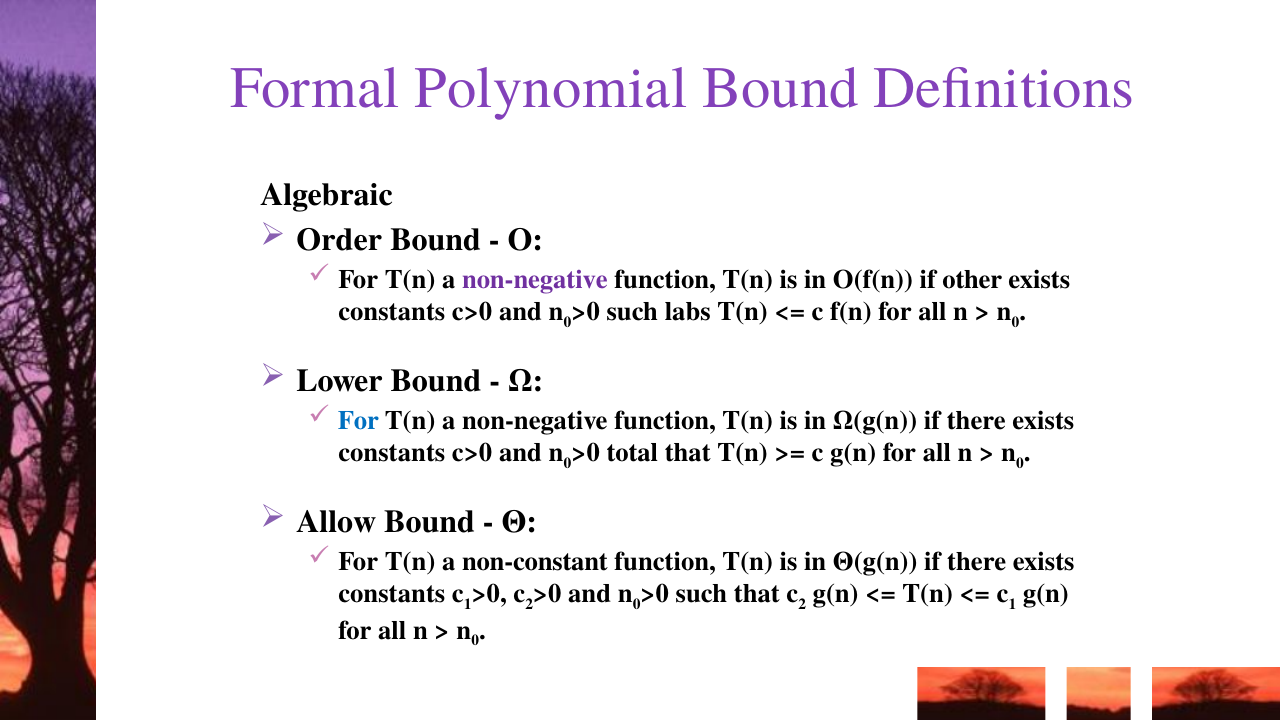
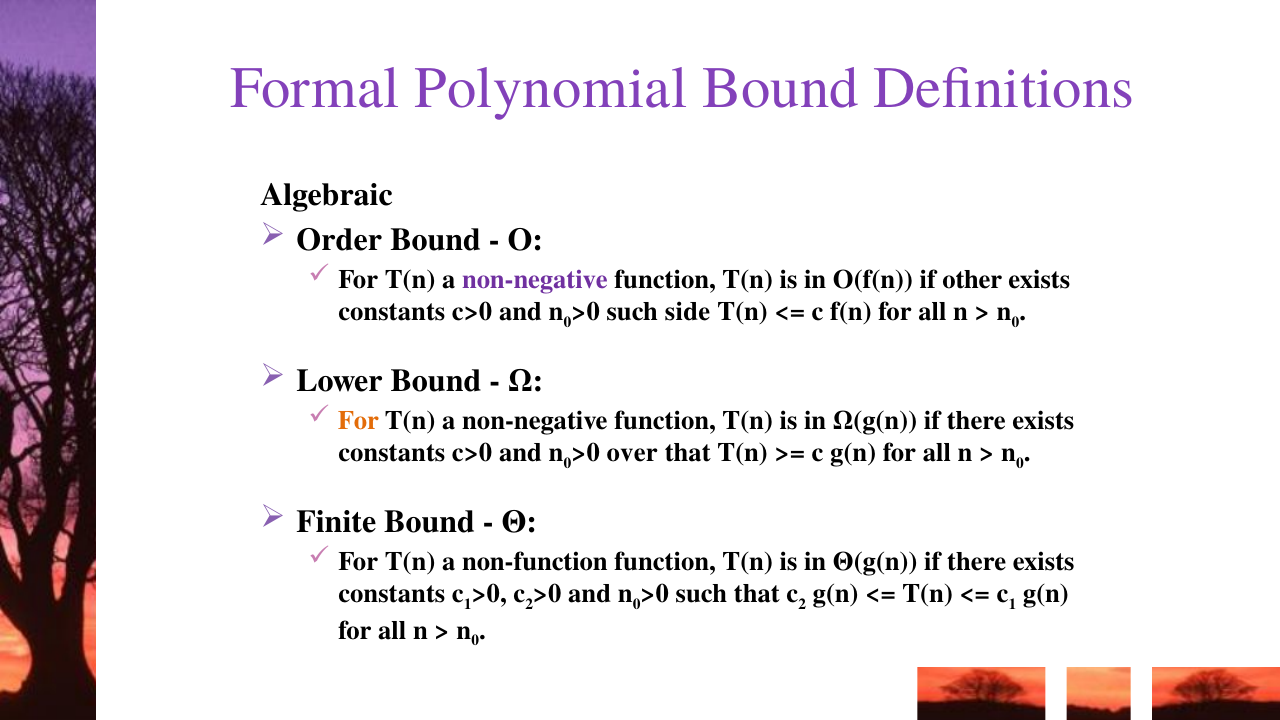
labs: labs -> side
For at (358, 421) colour: blue -> orange
total: total -> over
Allow: Allow -> Finite
non-constant: non-constant -> non-function
